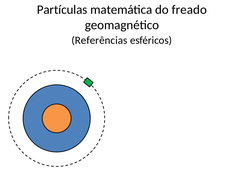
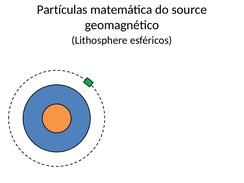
freado: freado -> source
Referências: Referências -> Lithosphere
